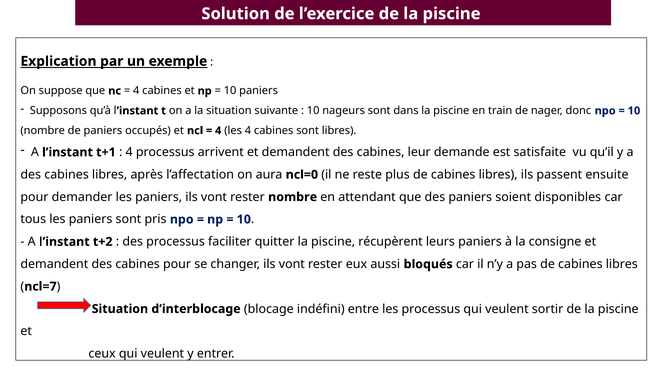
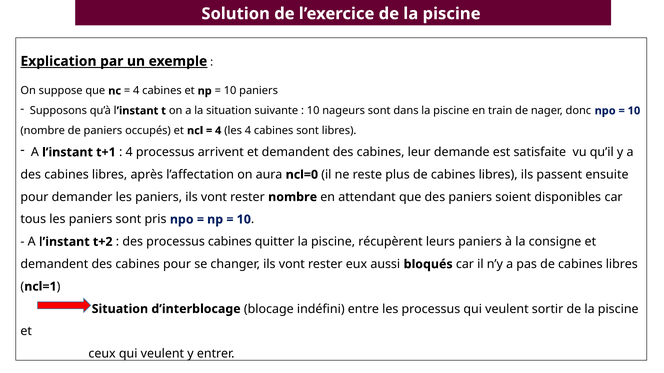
processus faciliter: faciliter -> cabines
ncl=7: ncl=7 -> ncl=1
